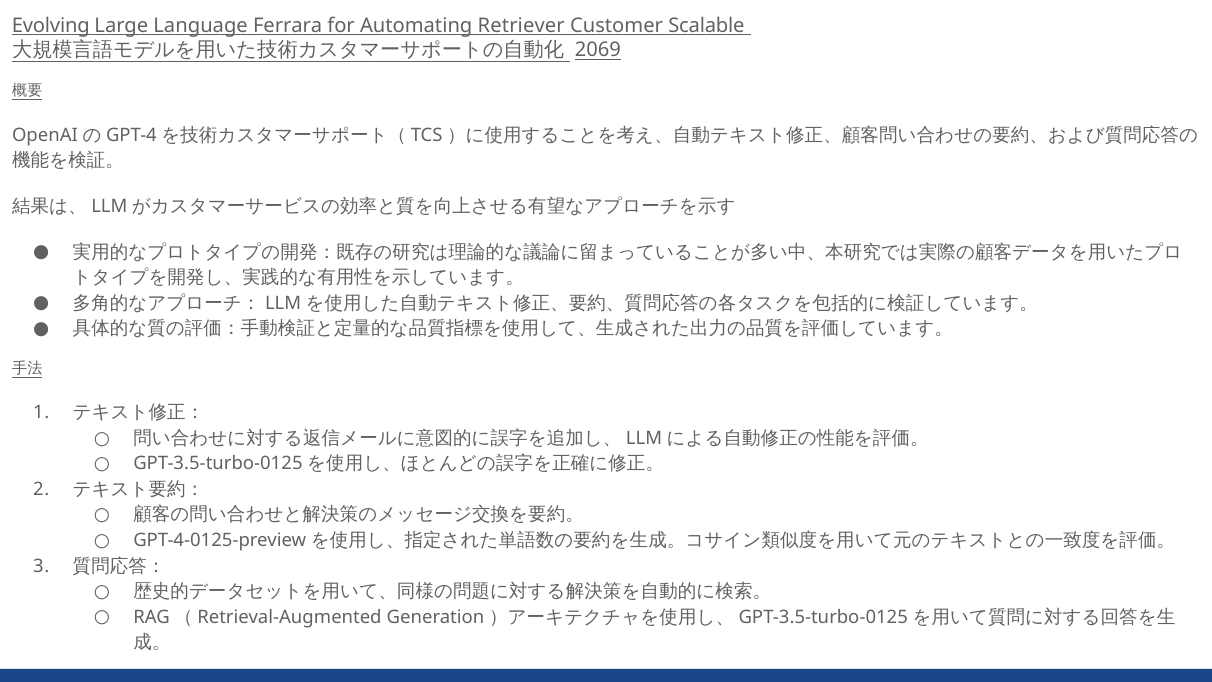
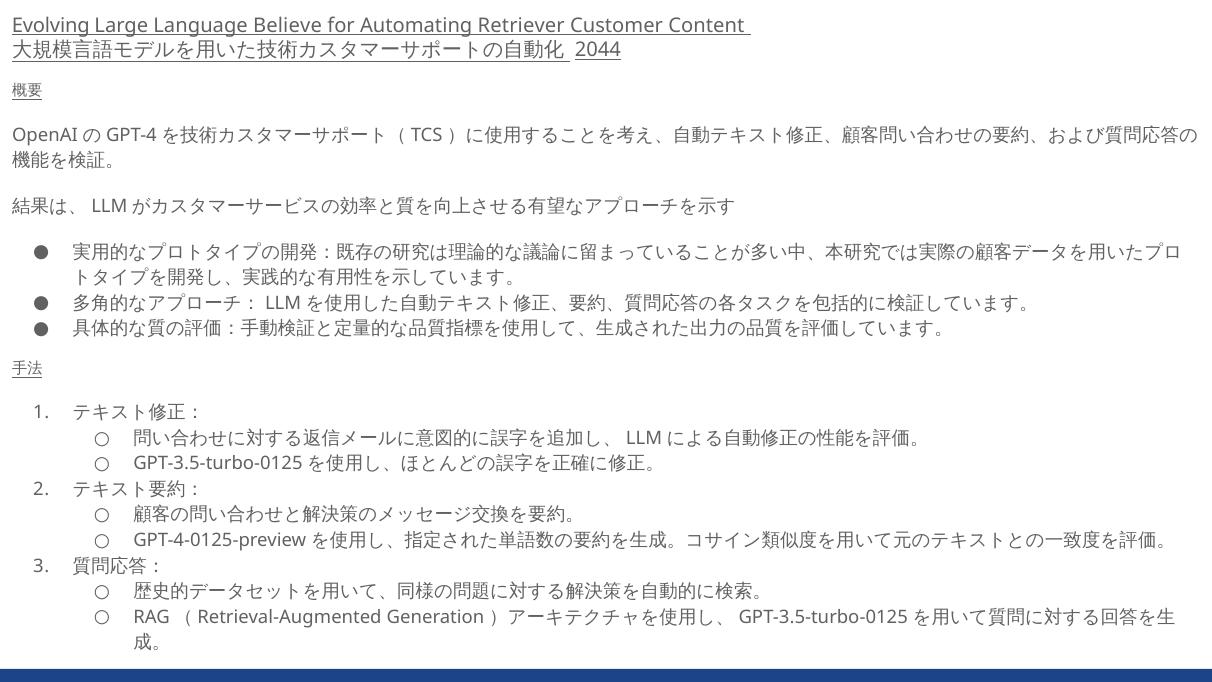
Ferrara: Ferrara -> Believe
Scalable: Scalable -> Content
2069: 2069 -> 2044
